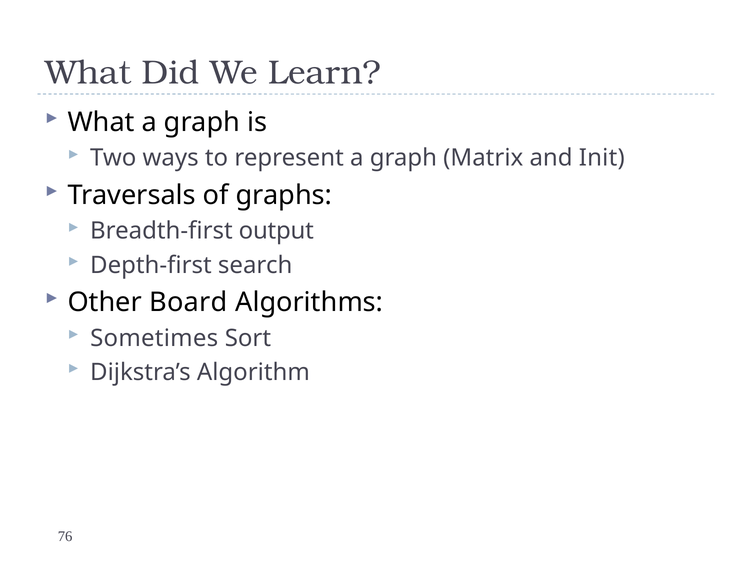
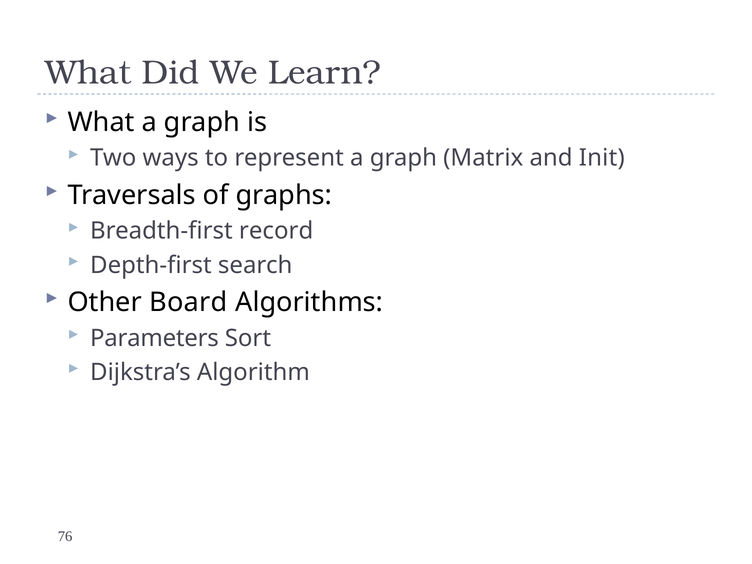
output: output -> record
Sometimes: Sometimes -> Parameters
